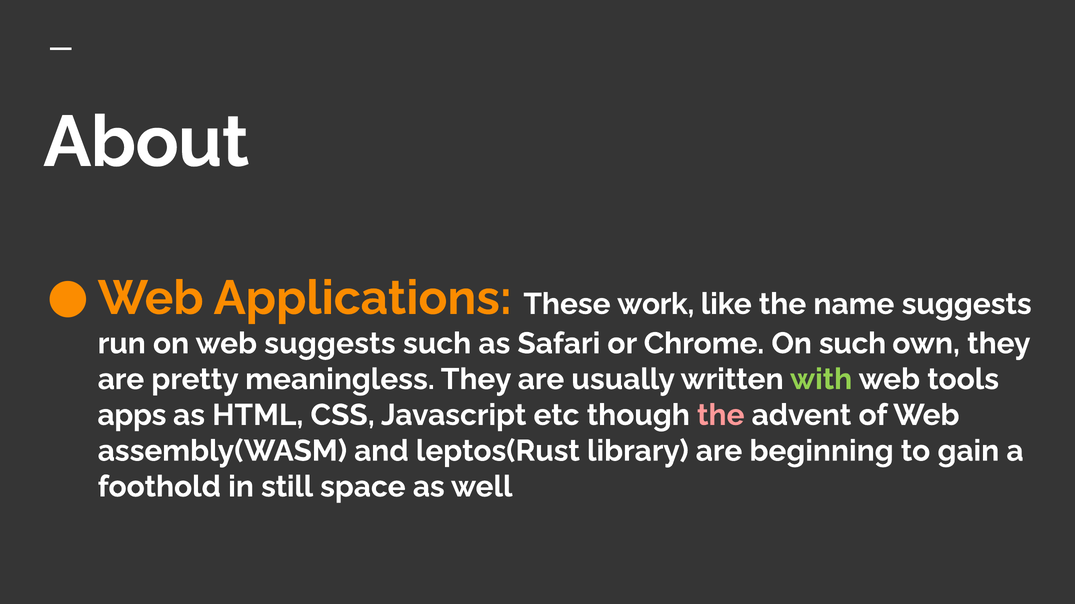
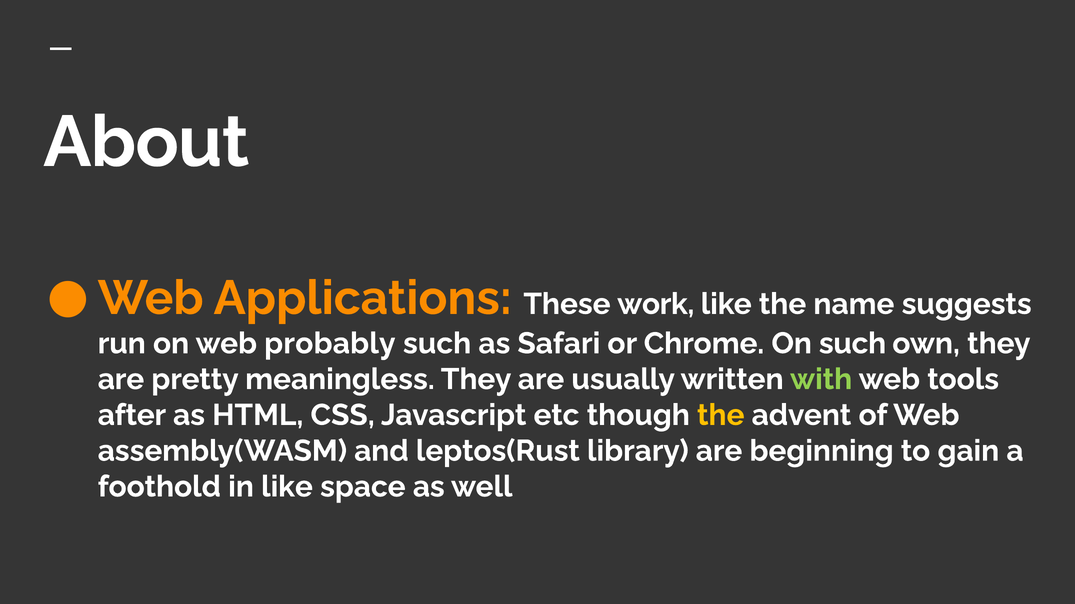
web suggests: suggests -> probably
apps: apps -> after
the at (721, 416) colour: pink -> yellow
in still: still -> like
